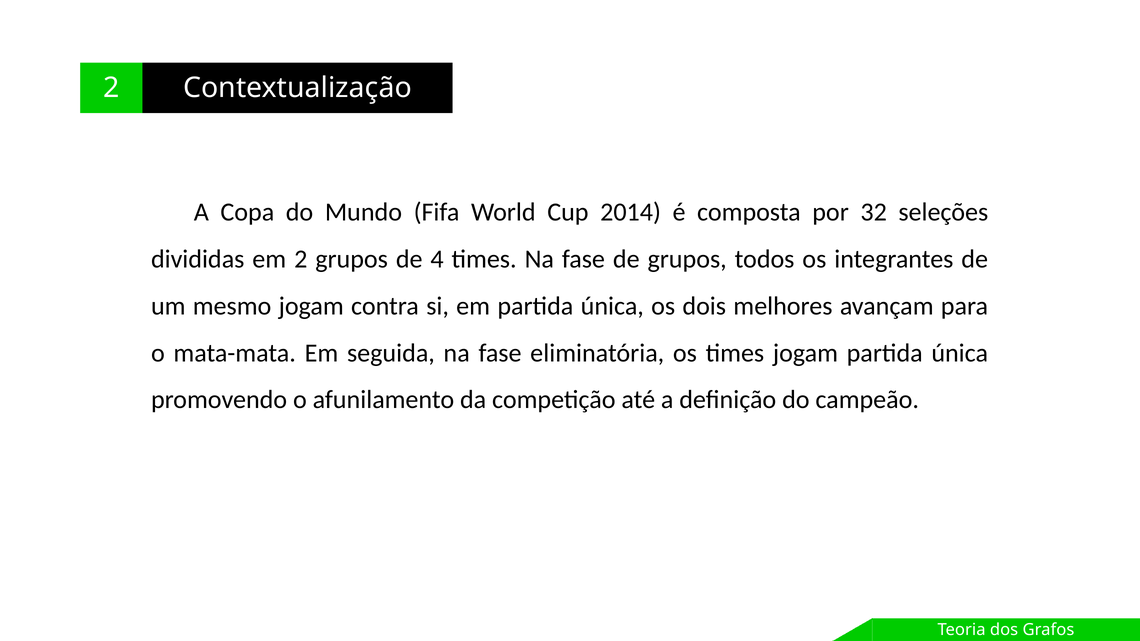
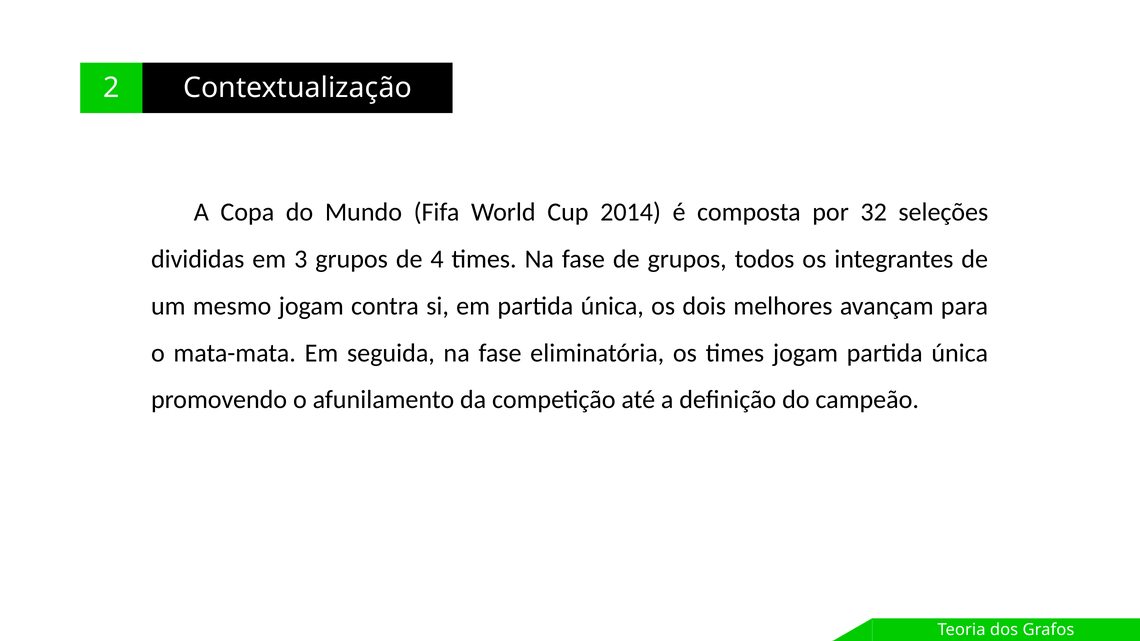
em 2: 2 -> 3
